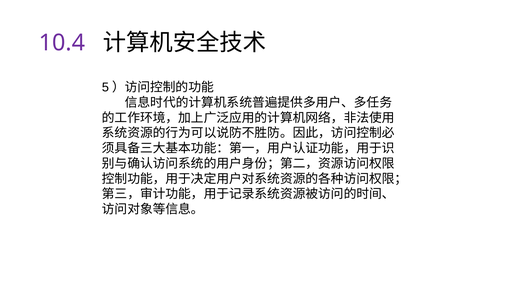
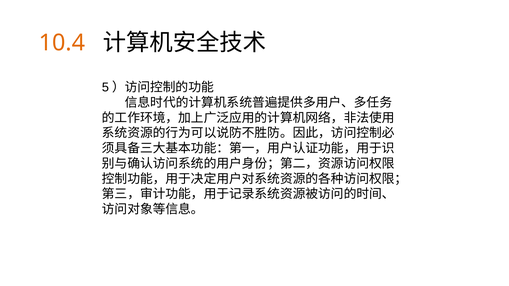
10.4 colour: purple -> orange
